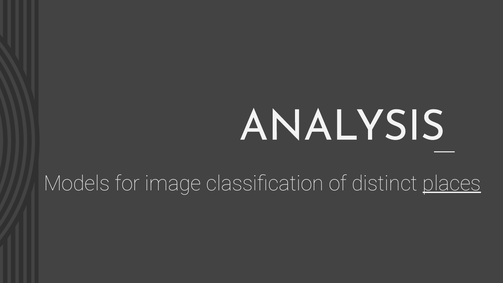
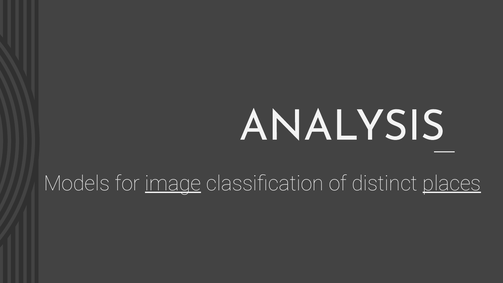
image underline: none -> present
